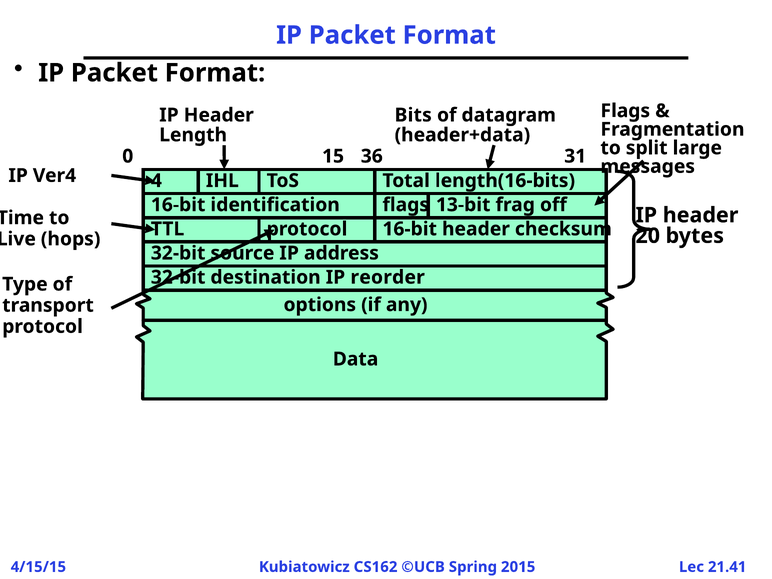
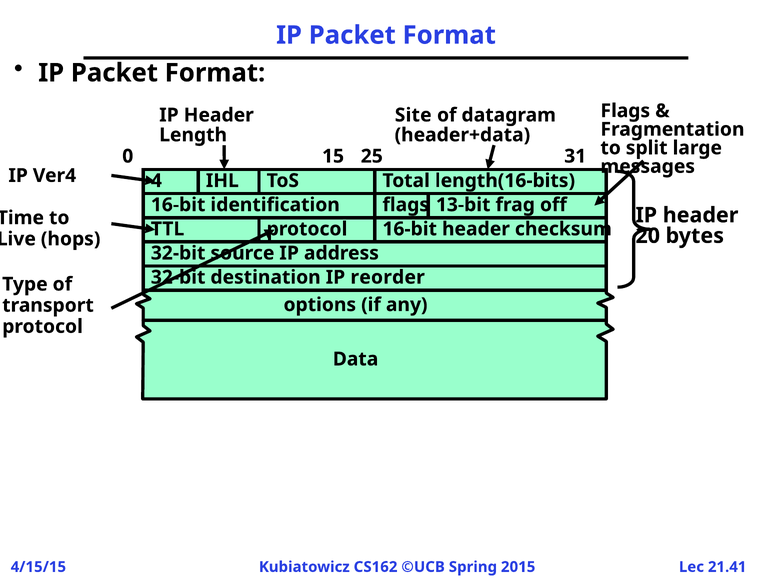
Bits: Bits -> Site
36: 36 -> 25
